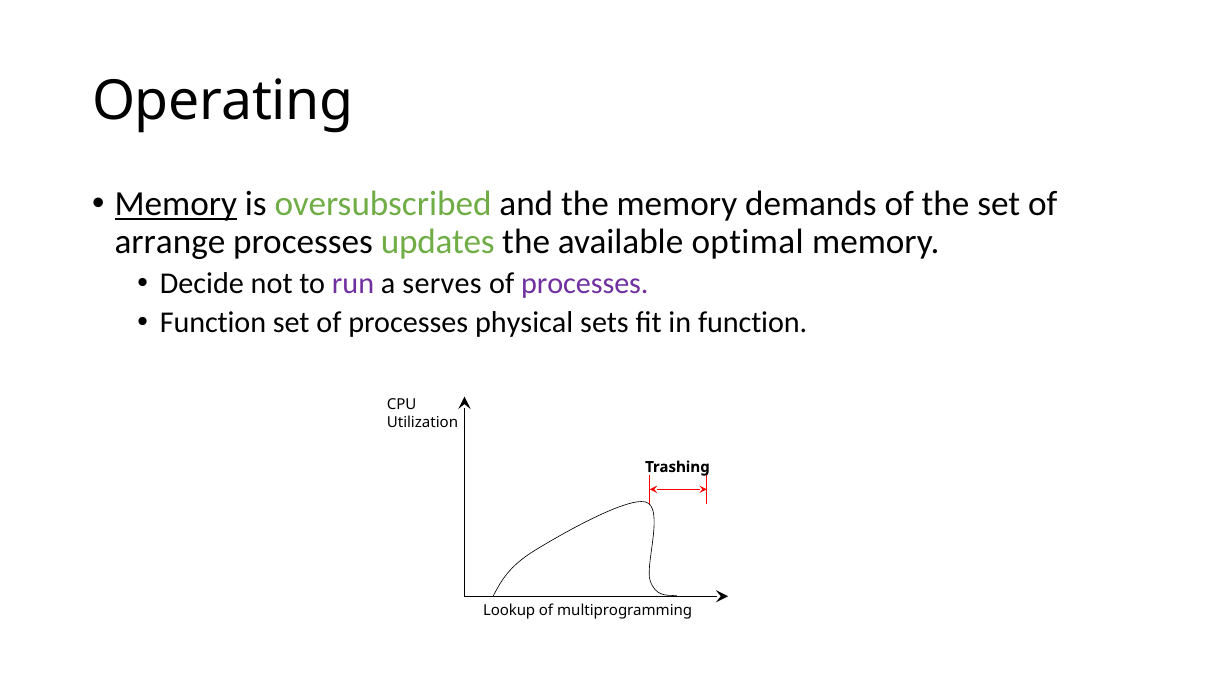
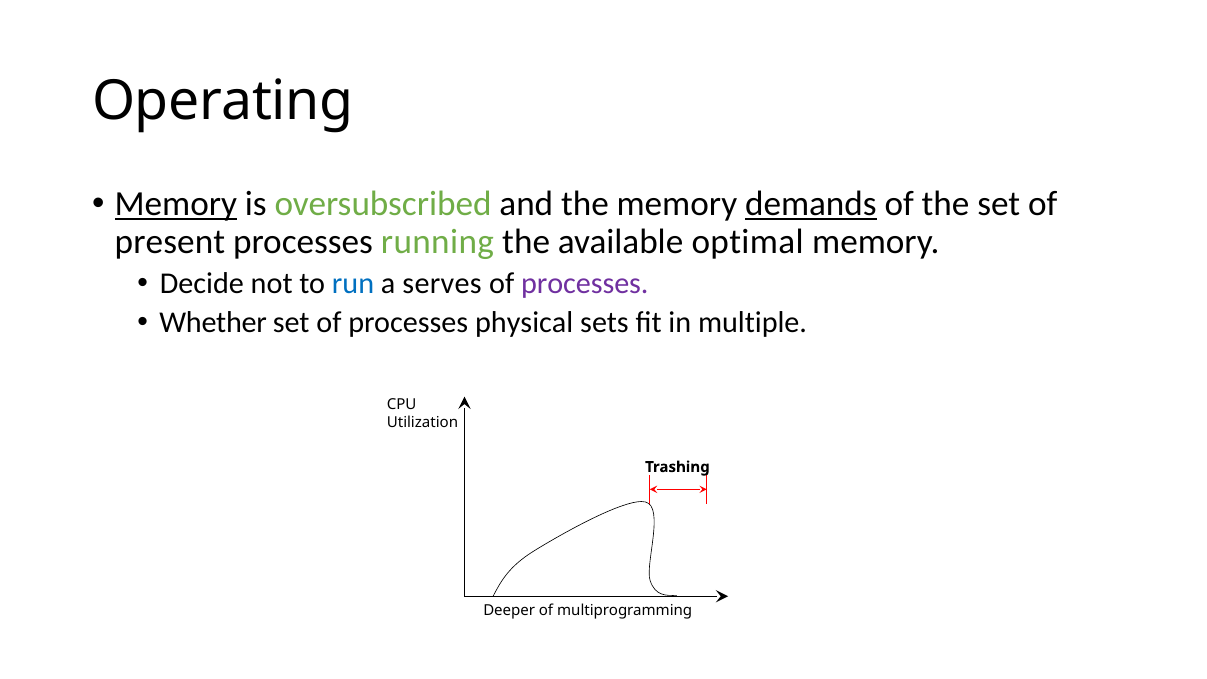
demands underline: none -> present
arrange: arrange -> present
updates: updates -> running
run colour: purple -> blue
Function at (213, 323): Function -> Whether
in function: function -> multiple
Lookup: Lookup -> Deeper
